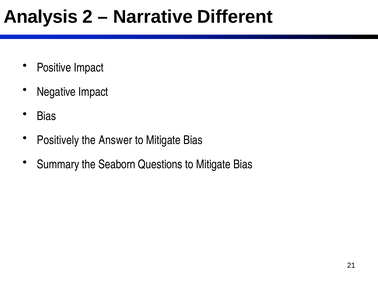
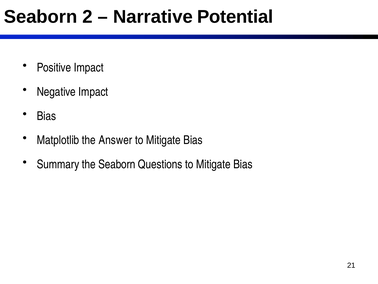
Analysis at (41, 17): Analysis -> Seaborn
Different: Different -> Potential
Positively: Positively -> Matplotlib
